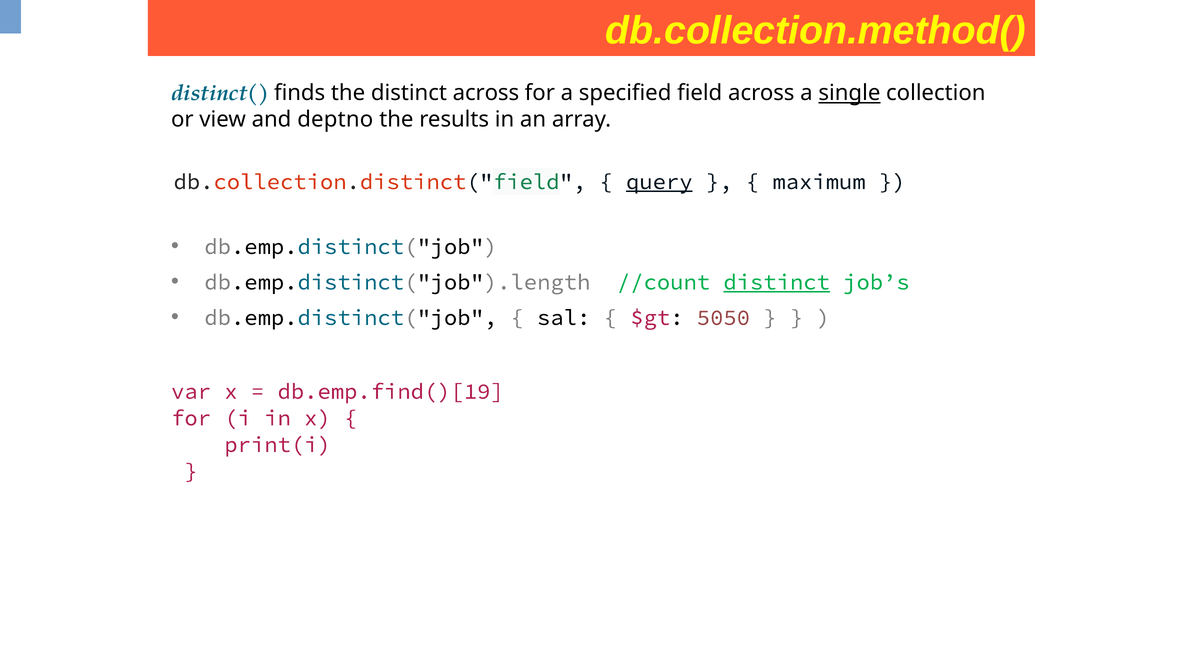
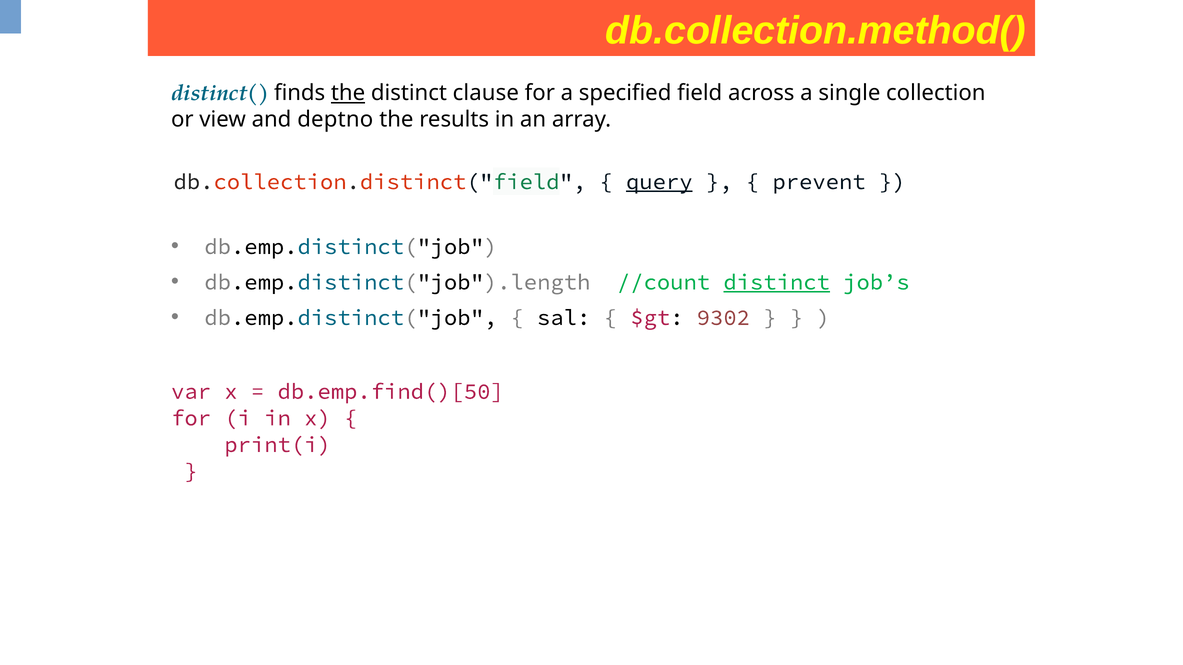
the at (348, 93) underline: none -> present
distinct across: across -> clause
single underline: present -> none
maximum: maximum -> prevent
5050: 5050 -> 9302
db.emp.find()[19: db.emp.find()[19 -> db.emp.find()[50
